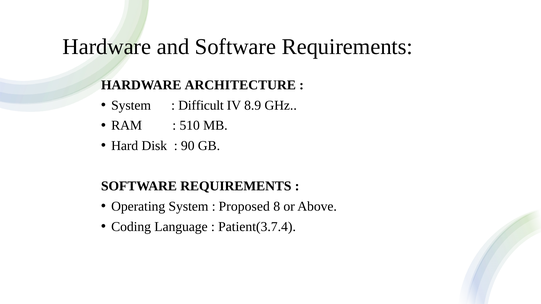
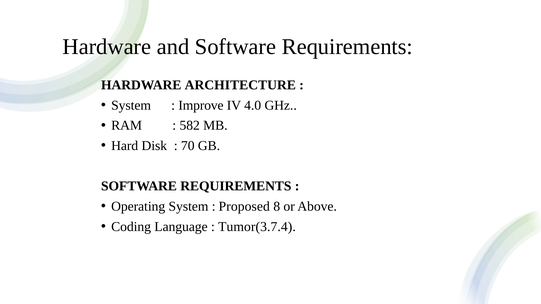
Difficult: Difficult -> Improve
8.9: 8.9 -> 4.0
510: 510 -> 582
90: 90 -> 70
Patient(3.7.4: Patient(3.7.4 -> Tumor(3.7.4
